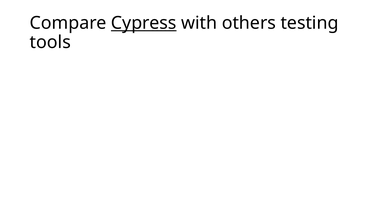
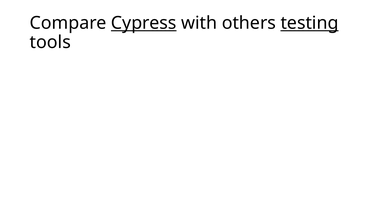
testing underline: none -> present
